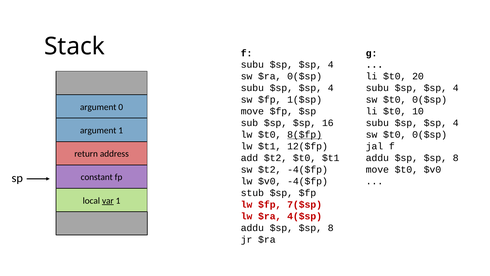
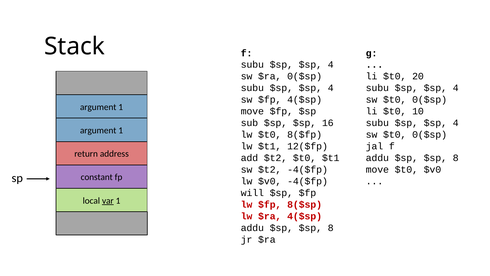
$fp 1($sp: 1($sp -> 4($sp
0 at (121, 107): 0 -> 1
8($fp underline: present -> none
stub: stub -> will
7($sp: 7($sp -> 8($sp
